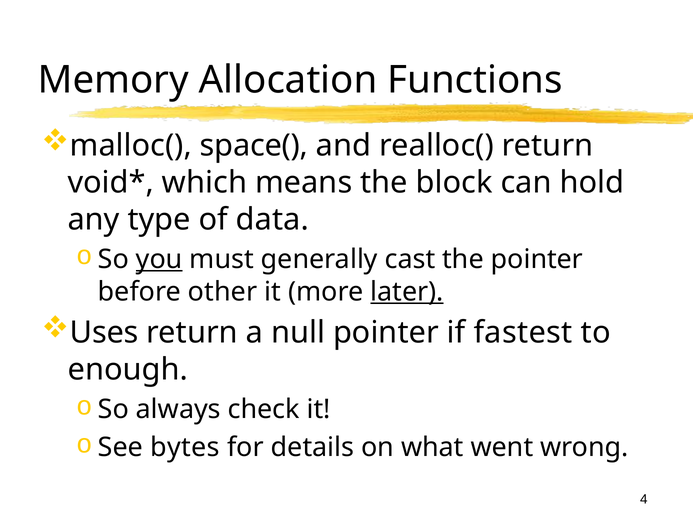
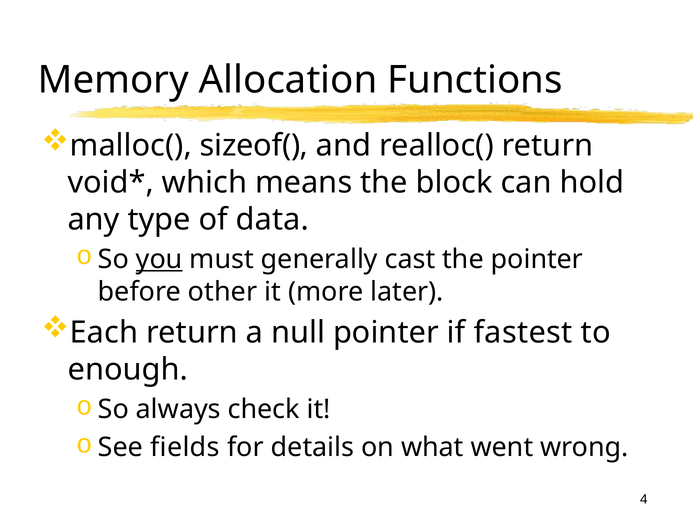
space(: space( -> sizeof(
later underline: present -> none
Uses: Uses -> Each
bytes: bytes -> fields
